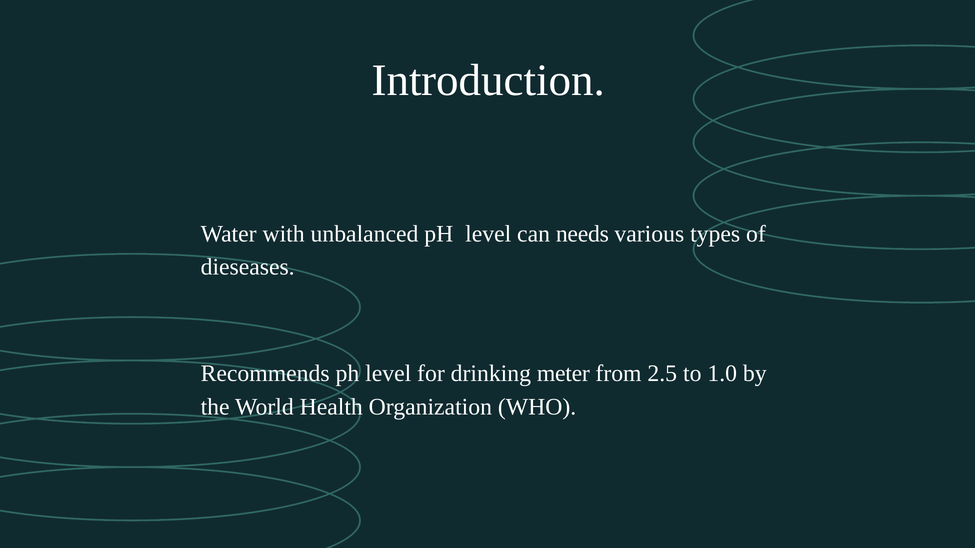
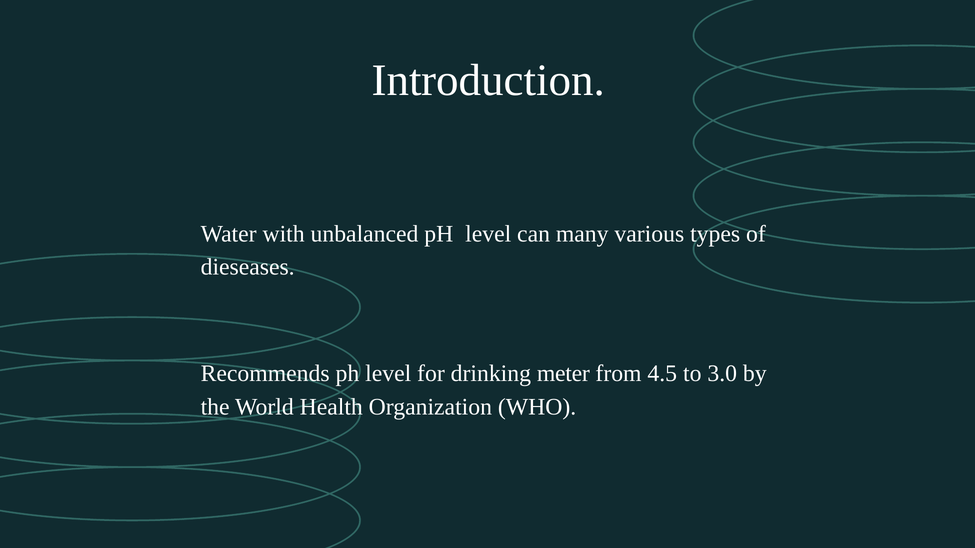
needs: needs -> many
2.5: 2.5 -> 4.5
1.0: 1.0 -> 3.0
